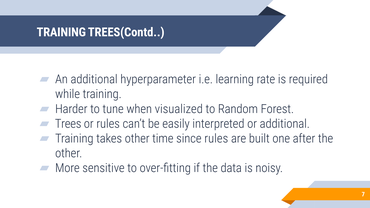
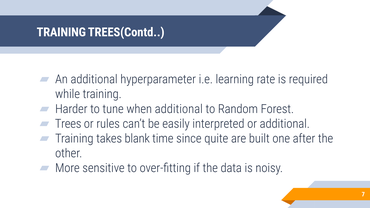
when visualized: visualized -> additional
takes other: other -> blank
since rules: rules -> quite
